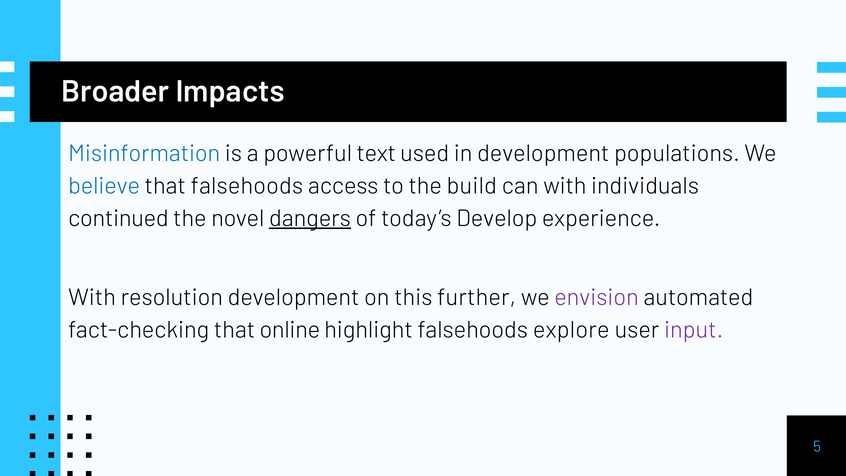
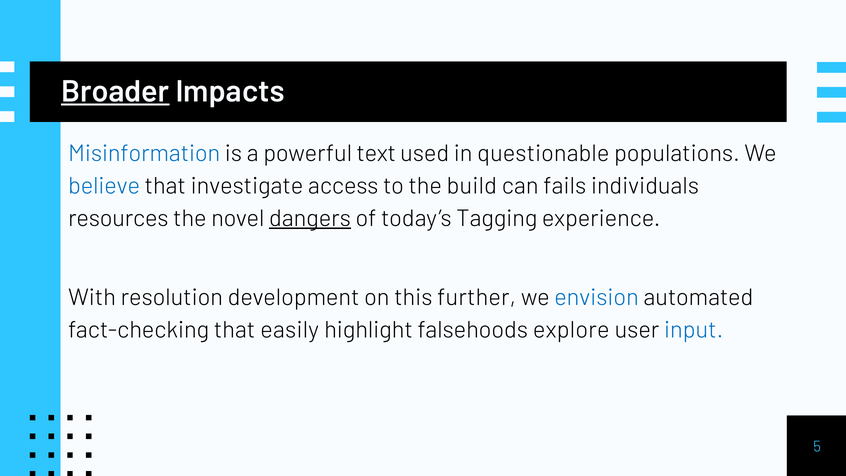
Broader underline: none -> present
in development: development -> questionable
that falsehoods: falsehoods -> investigate
can with: with -> fails
continued: continued -> resources
Develop: Develop -> Tagging
envision colour: purple -> blue
online: online -> easily
input colour: purple -> blue
